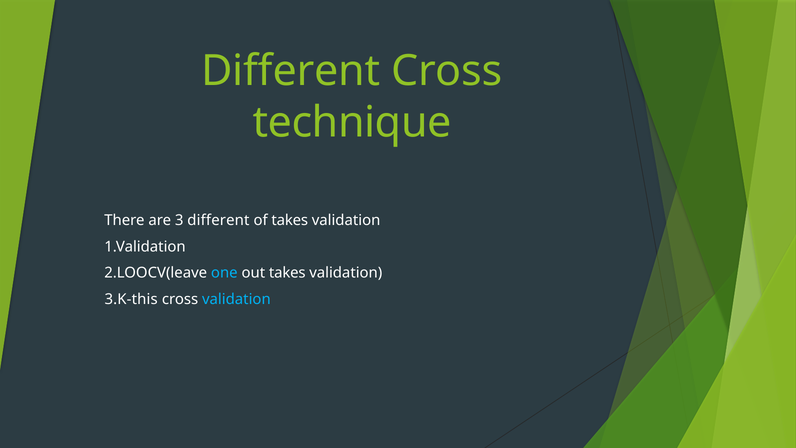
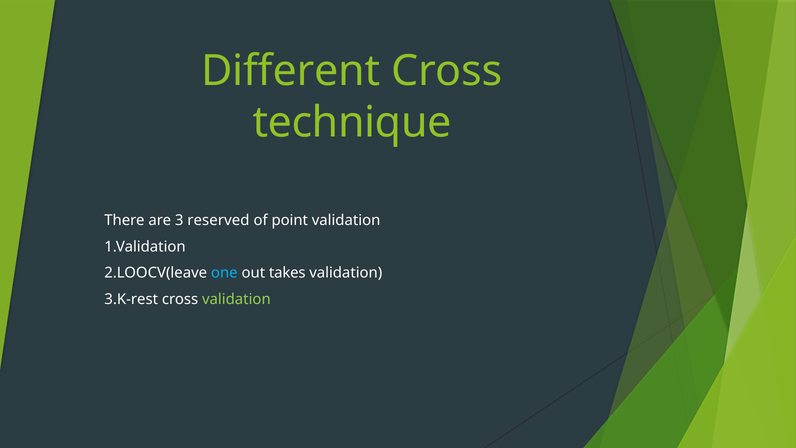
3 different: different -> reserved
of takes: takes -> point
3.K-this: 3.K-this -> 3.K-rest
validation at (236, 299) colour: light blue -> light green
